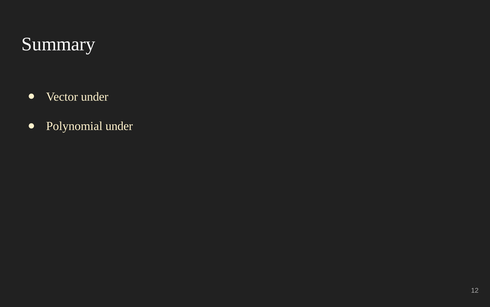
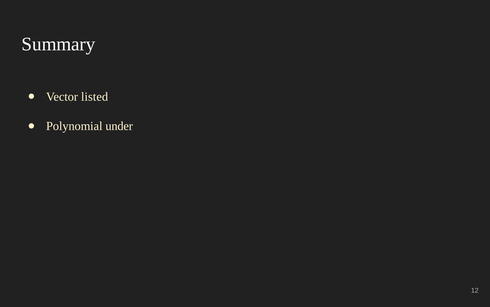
Vector under: under -> listed
